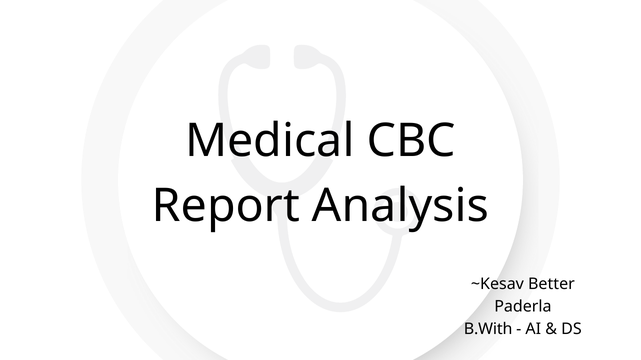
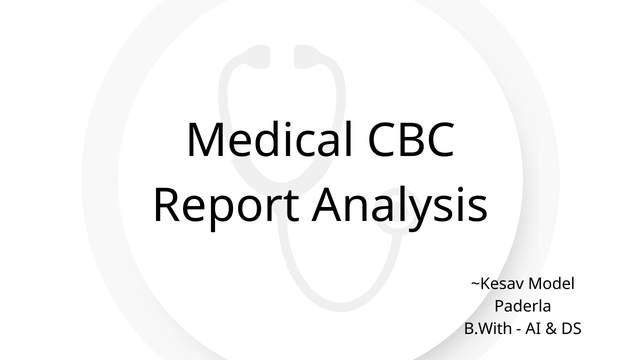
Better: Better -> Model
